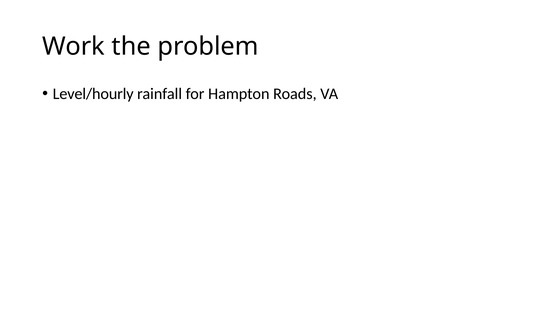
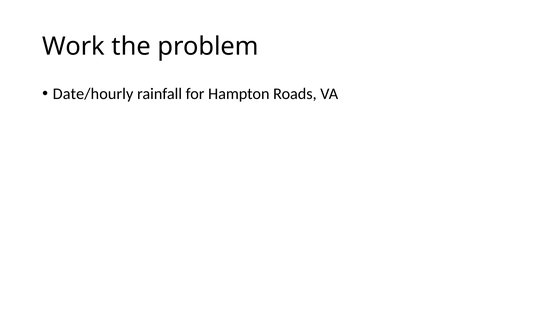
Level/hourly: Level/hourly -> Date/hourly
